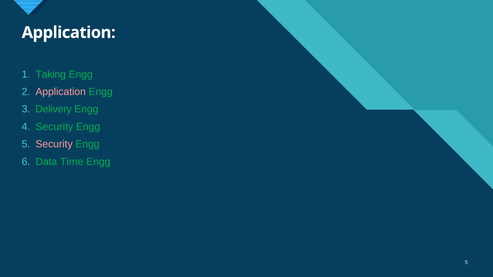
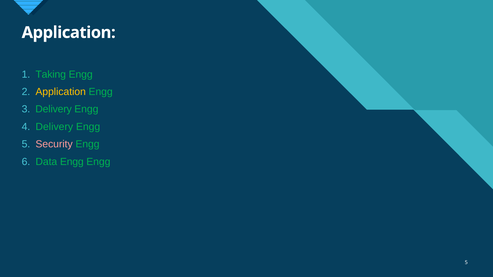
Application at (61, 92) colour: pink -> yellow
Security at (54, 127): Security -> Delivery
Data Time: Time -> Engg
